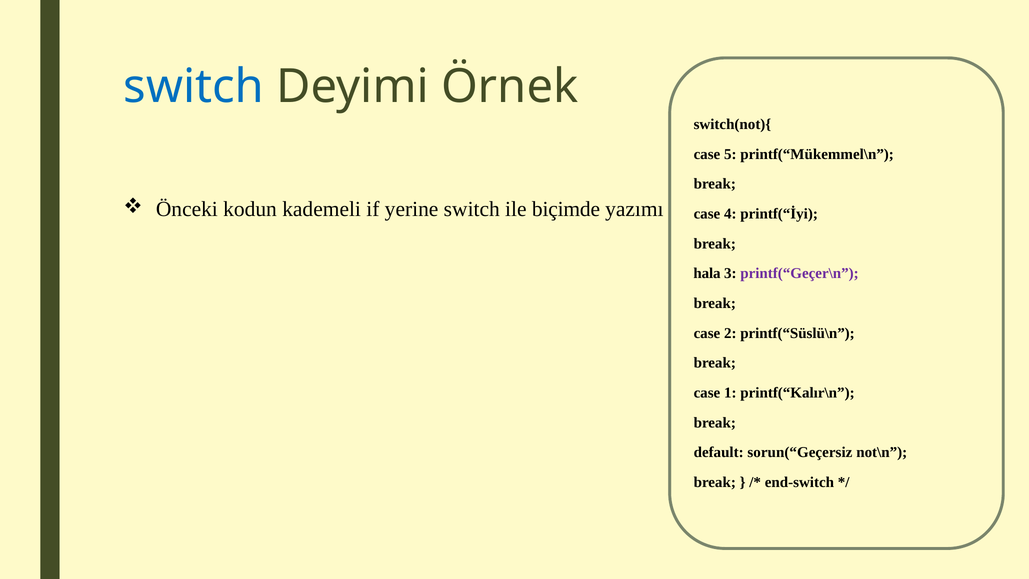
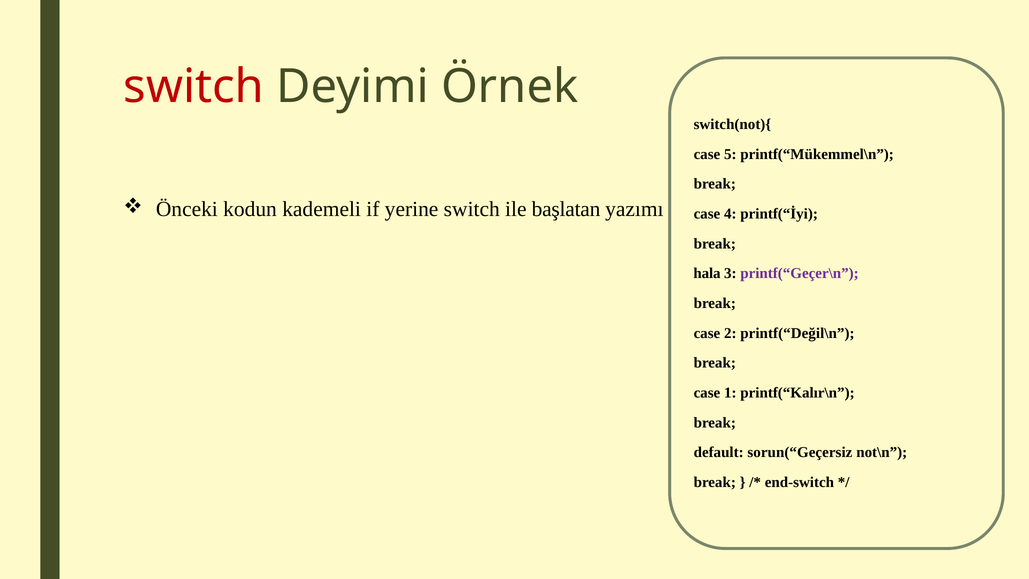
switch at (194, 86) colour: blue -> red
biçimde: biçimde -> başlatan
printf(“Süslü\n: printf(“Süslü\n -> printf(“Değil\n
